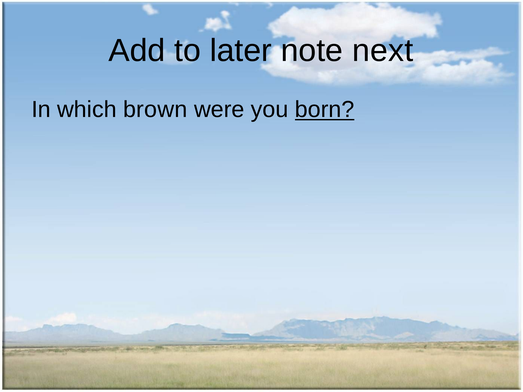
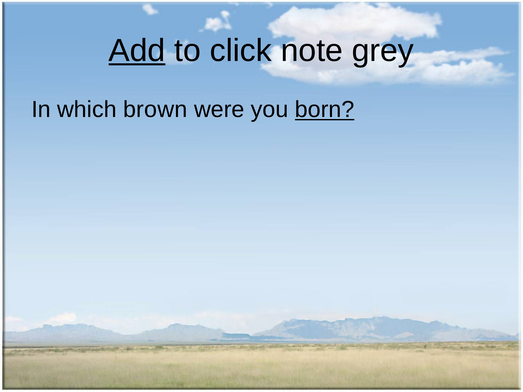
Add underline: none -> present
later: later -> click
next: next -> grey
